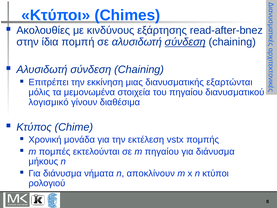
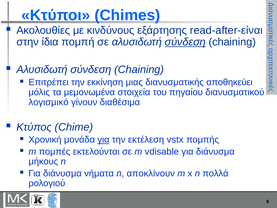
read-after-bnez: read-after-bnez -> read-after-είναι
εξαρτώνται: εξαρτώνται -> αποθηκεύει
για at (103, 140) underline: none -> present
m πηγαίου: πηγαίου -> vdisable
n κτύποι: κτύποι -> πολλά
